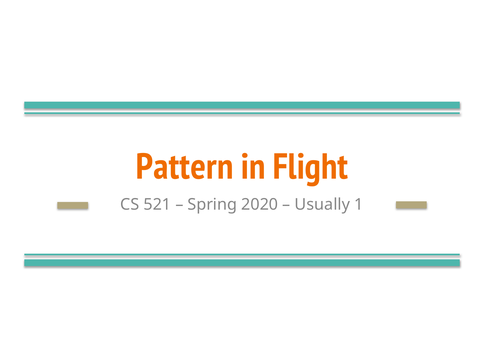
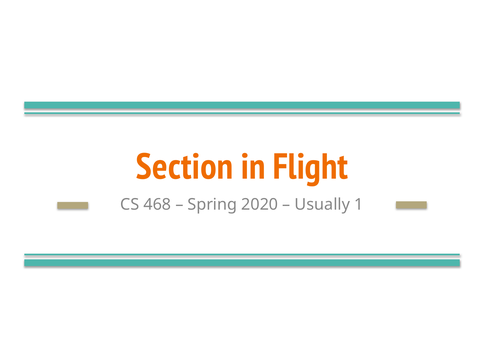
Pattern: Pattern -> Section
521: 521 -> 468
